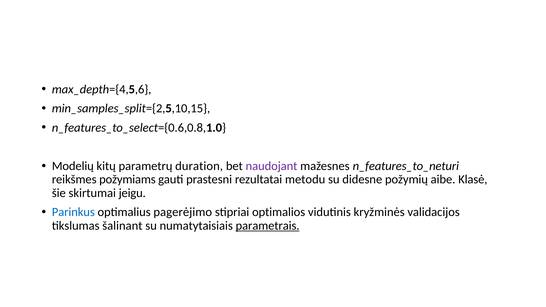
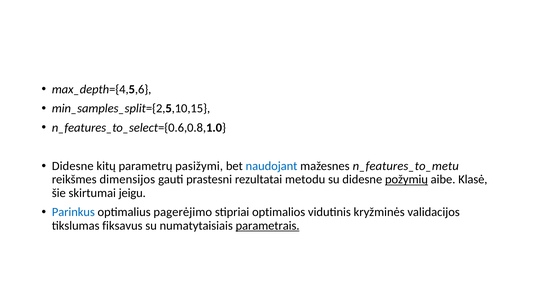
Modelių at (73, 166): Modelių -> Didesne
duration: duration -> pasižymi
naudojant colour: purple -> blue
n_features_to_neturi: n_features_to_neturi -> n_features_to_metu
požymiams: požymiams -> dimensijos
požymių underline: none -> present
šalinant: šalinant -> fiksavus
